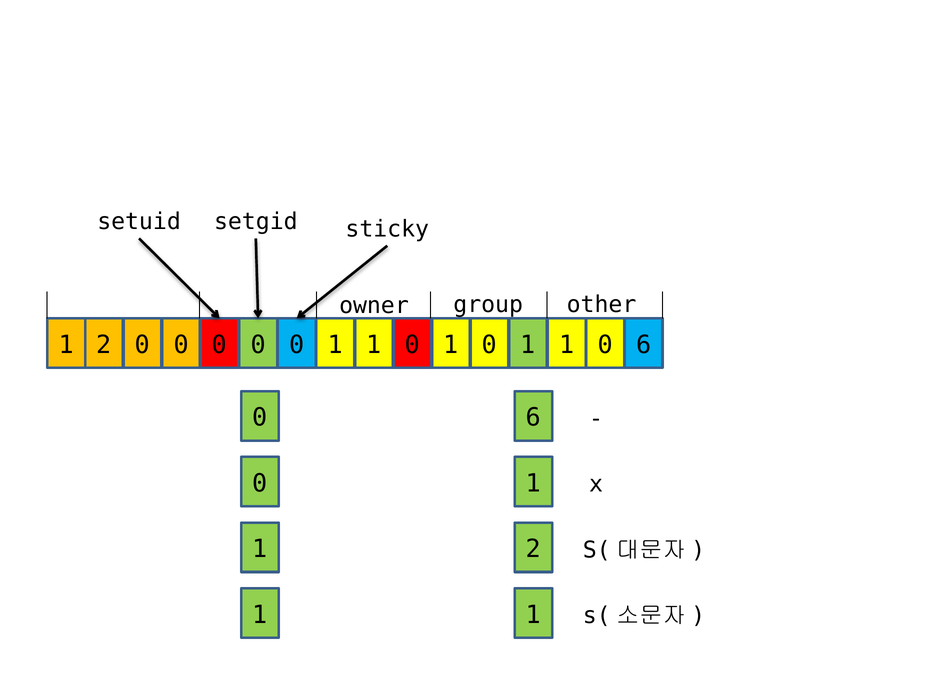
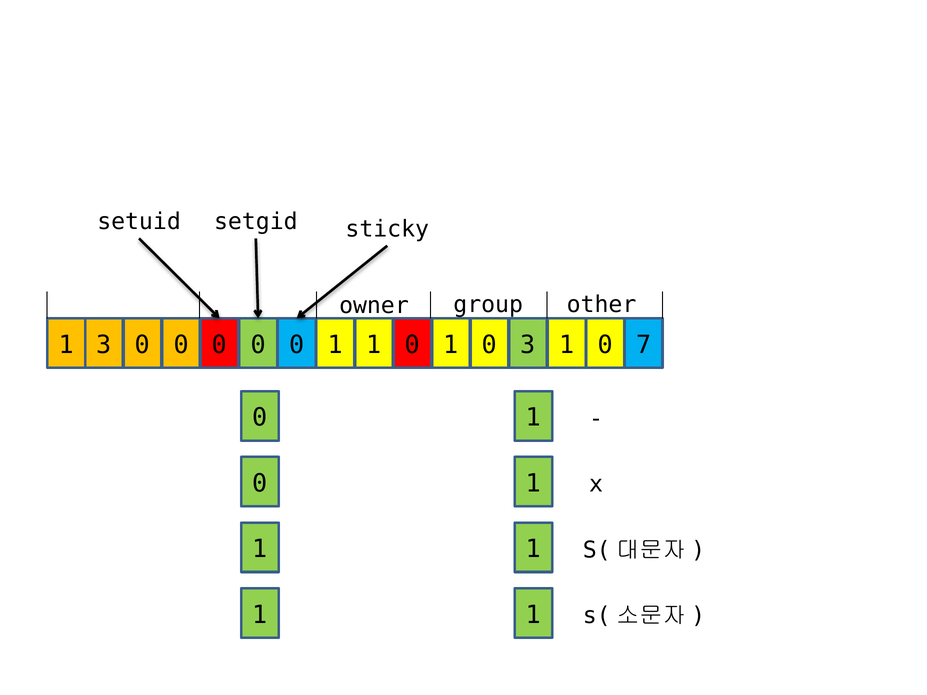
2 at (104, 345): 2 -> 3
0 1 0 1: 1 -> 3
1 0 6: 6 -> 7
6 at (533, 418): 6 -> 1
2 at (533, 549): 2 -> 1
